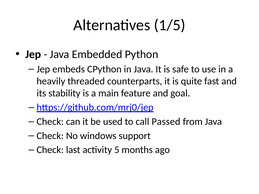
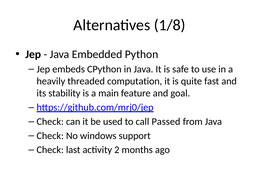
1/5: 1/5 -> 1/8
counterparts: counterparts -> computation
5: 5 -> 2
